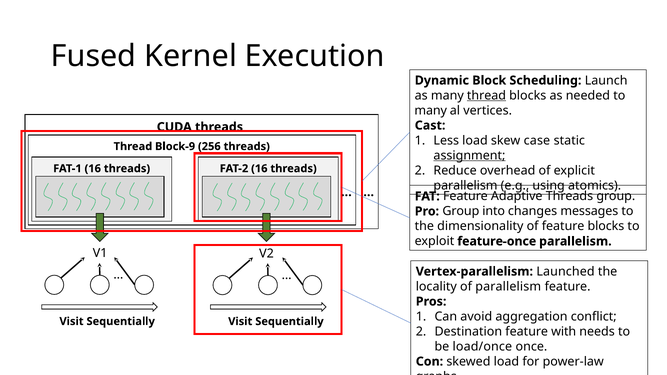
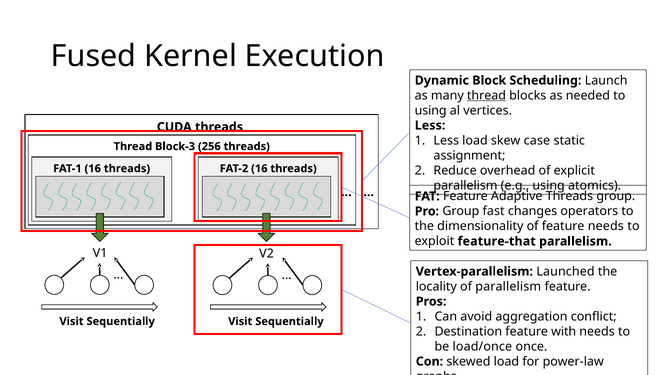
many at (431, 110): many -> using
Cast at (430, 125): Cast -> Less
Block-9: Block-9 -> Block-3
assignment underline: present -> none
into: into -> fast
messages: messages -> operators
feature blocks: blocks -> needs
feature-once: feature-once -> feature-that
